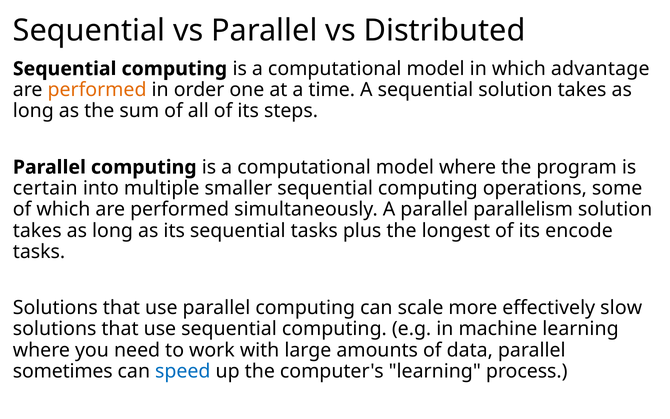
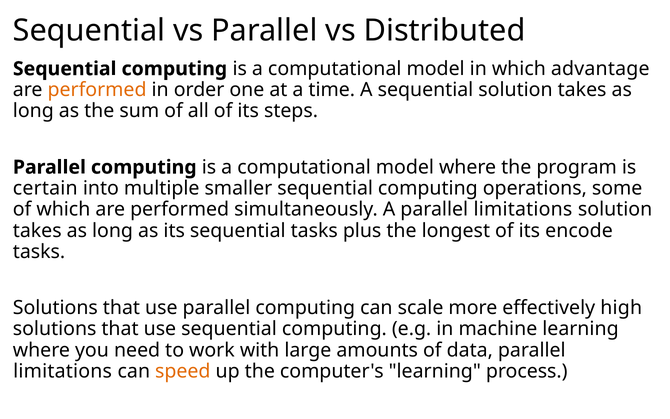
A parallel parallelism: parallelism -> limitations
slow: slow -> high
sometimes at (63, 371): sometimes -> limitations
speed colour: blue -> orange
